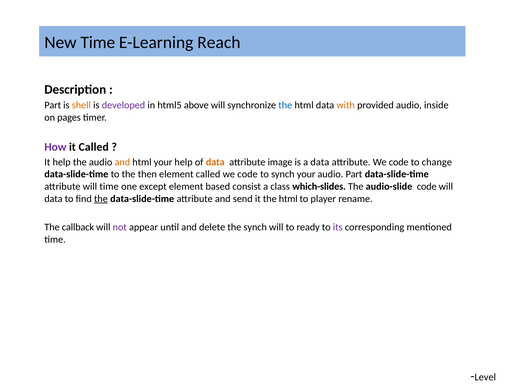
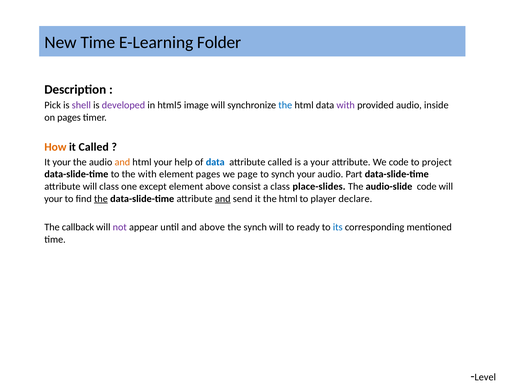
Reach: Reach -> Folder
Part at (53, 105): Part -> Pick
shell colour: orange -> purple
above: above -> image
with at (346, 105) colour: orange -> purple
How colour: purple -> orange
It help: help -> your
data at (215, 162) colour: orange -> blue
attribute image: image -> called
a data: data -> your
change: change -> project
the then: then -> with
element called: called -> pages
code at (248, 175): code -> page
will time: time -> class
element based: based -> above
which-slides: which-slides -> place-slides
data at (53, 199): data -> your
and at (223, 199) underline: none -> present
rename: rename -> declare
and delete: delete -> above
its colour: purple -> blue
